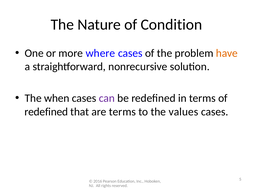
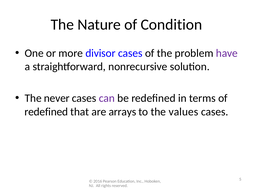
where: where -> divisor
have colour: orange -> purple
when: when -> never
are terms: terms -> arrays
